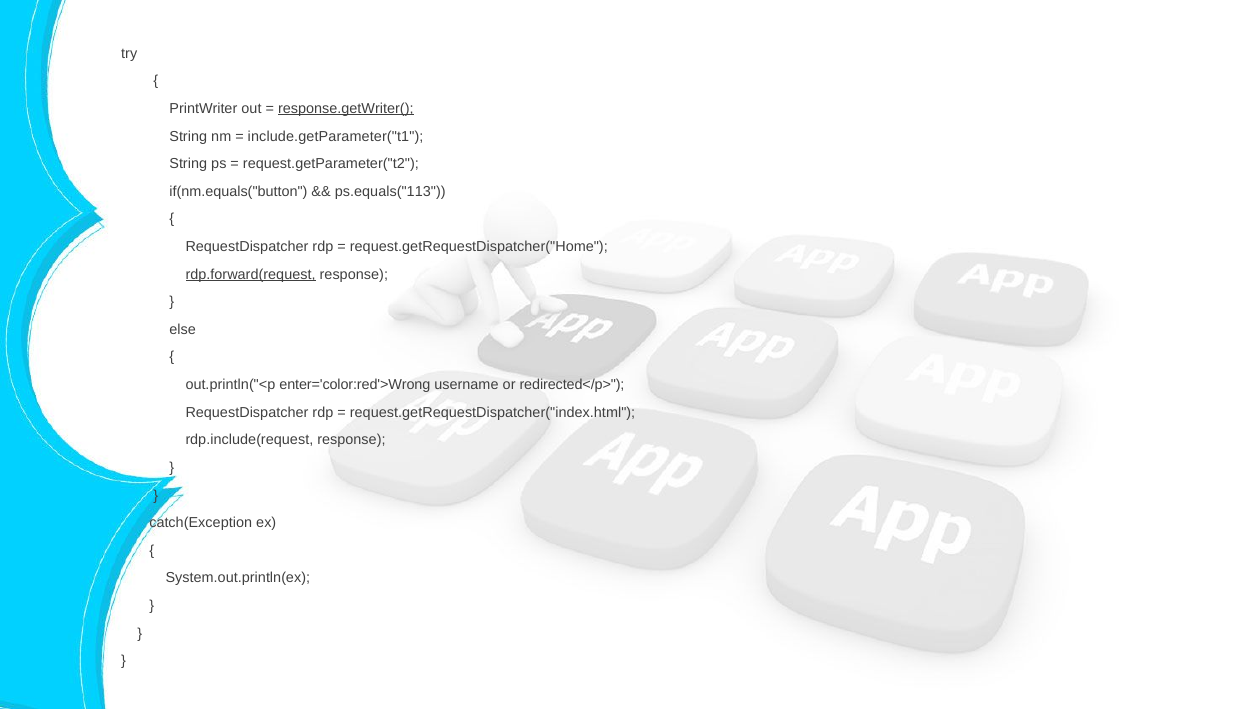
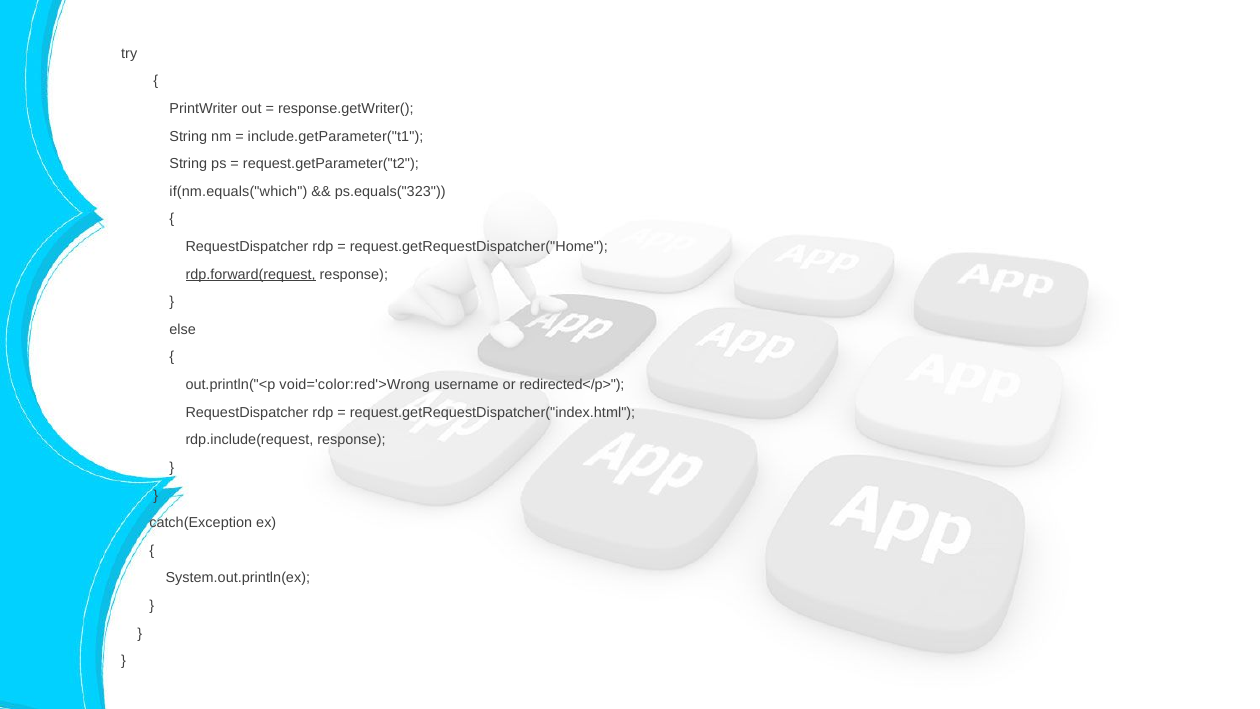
response.getWriter( underline: present -> none
if(nm.equals("button: if(nm.equals("button -> if(nm.equals("which
ps.equals("113: ps.equals("113 -> ps.equals("323
enter='color:red'>Wrong: enter='color:red'>Wrong -> void='color:red'>Wrong
